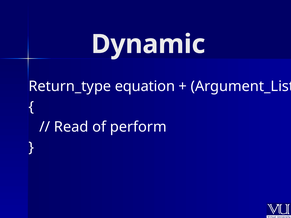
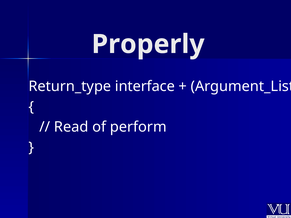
Dynamic: Dynamic -> Properly
equation: equation -> interface
